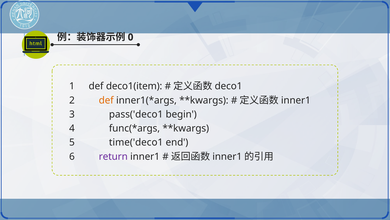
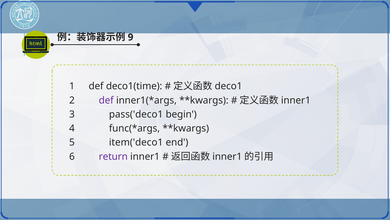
0: 0 -> 9
deco1(item: deco1(item -> deco1(time
def at (106, 100) colour: orange -> purple
time('deco1: time('deco1 -> item('deco1
